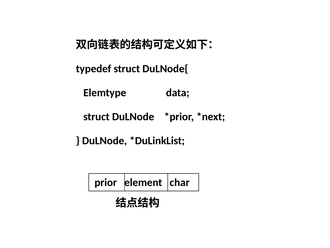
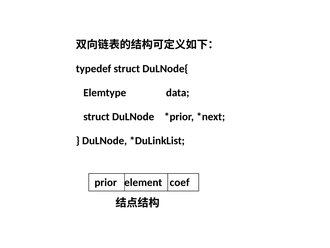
char: char -> coef
